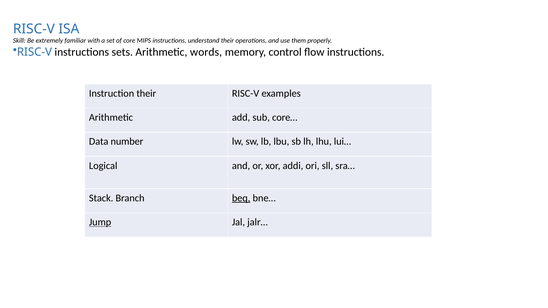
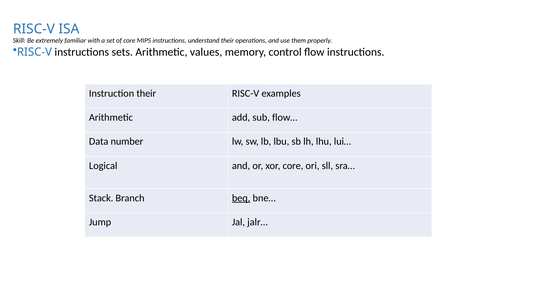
words: words -> values
core…: core… -> flow…
xor addi: addi -> core
Jump underline: present -> none
